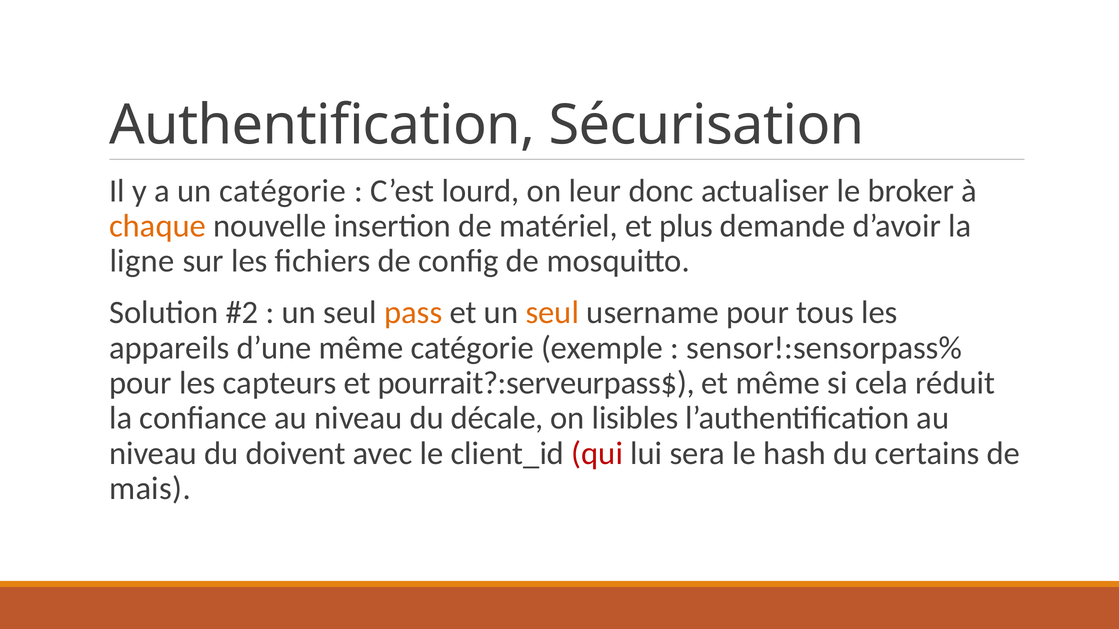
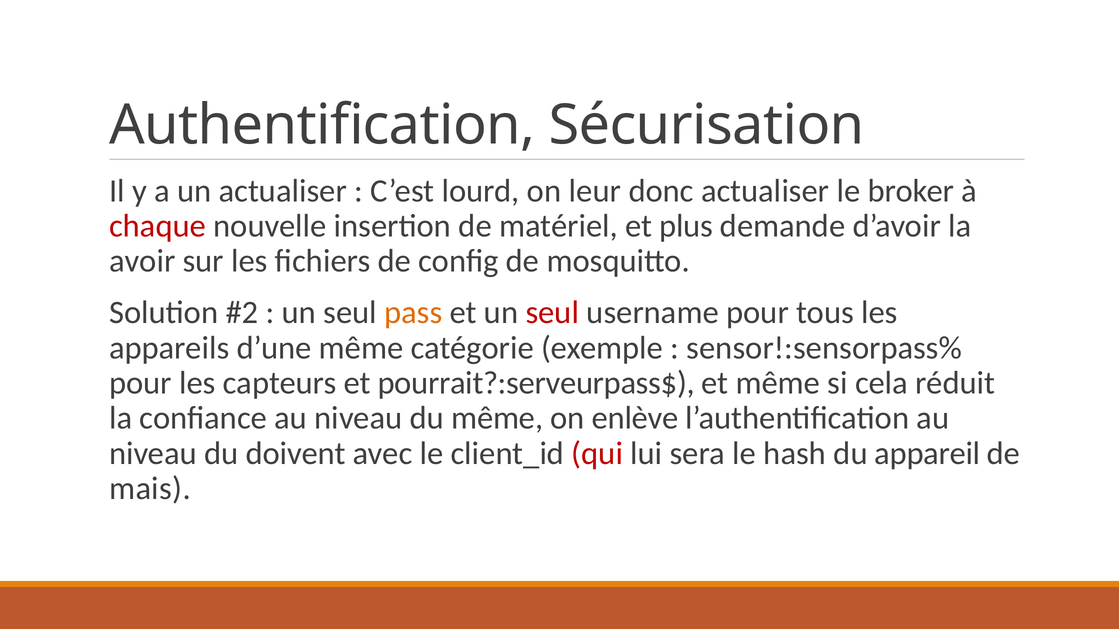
un catégorie: catégorie -> actualiser
chaque colour: orange -> red
ligne: ligne -> avoir
seul at (552, 313) colour: orange -> red
du décale: décale -> même
lisibles: lisibles -> enlève
certains: certains -> appareil
